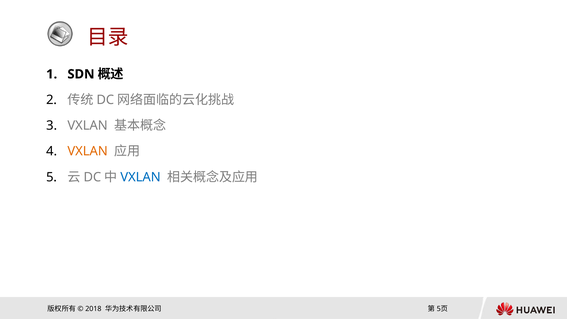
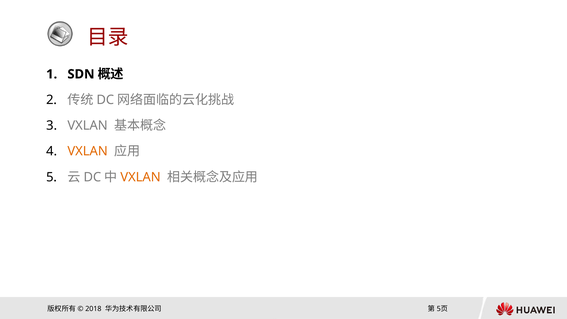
VXLAN at (141, 177) colour: blue -> orange
